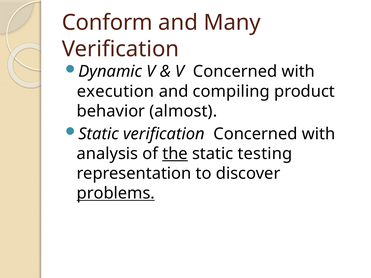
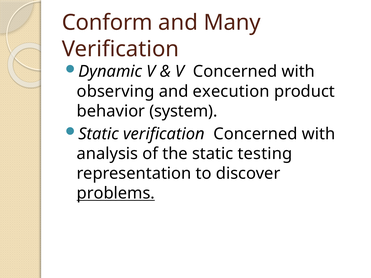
execution: execution -> observing
compiling: compiling -> execution
almost: almost -> system
the underline: present -> none
